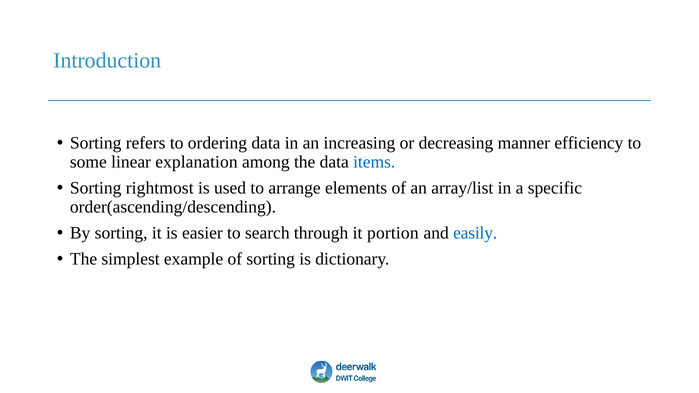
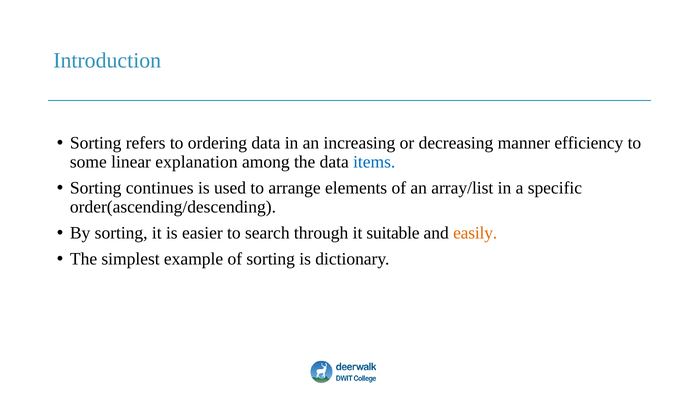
rightmost: rightmost -> continues
portion: portion -> suitable
easily colour: blue -> orange
